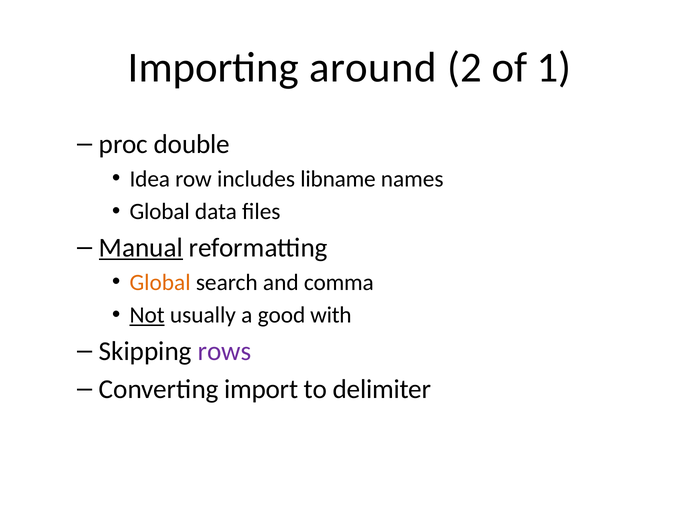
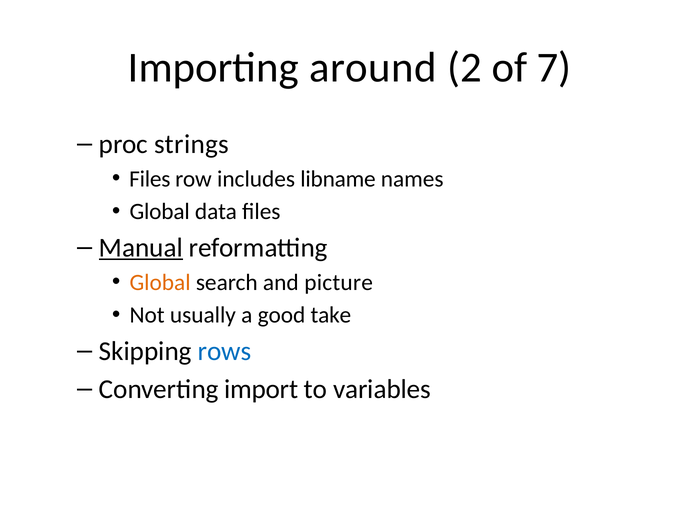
1: 1 -> 7
double: double -> strings
Idea at (150, 179): Idea -> Files
comma: comma -> picture
Not underline: present -> none
with: with -> take
rows colour: purple -> blue
delimiter: delimiter -> variables
